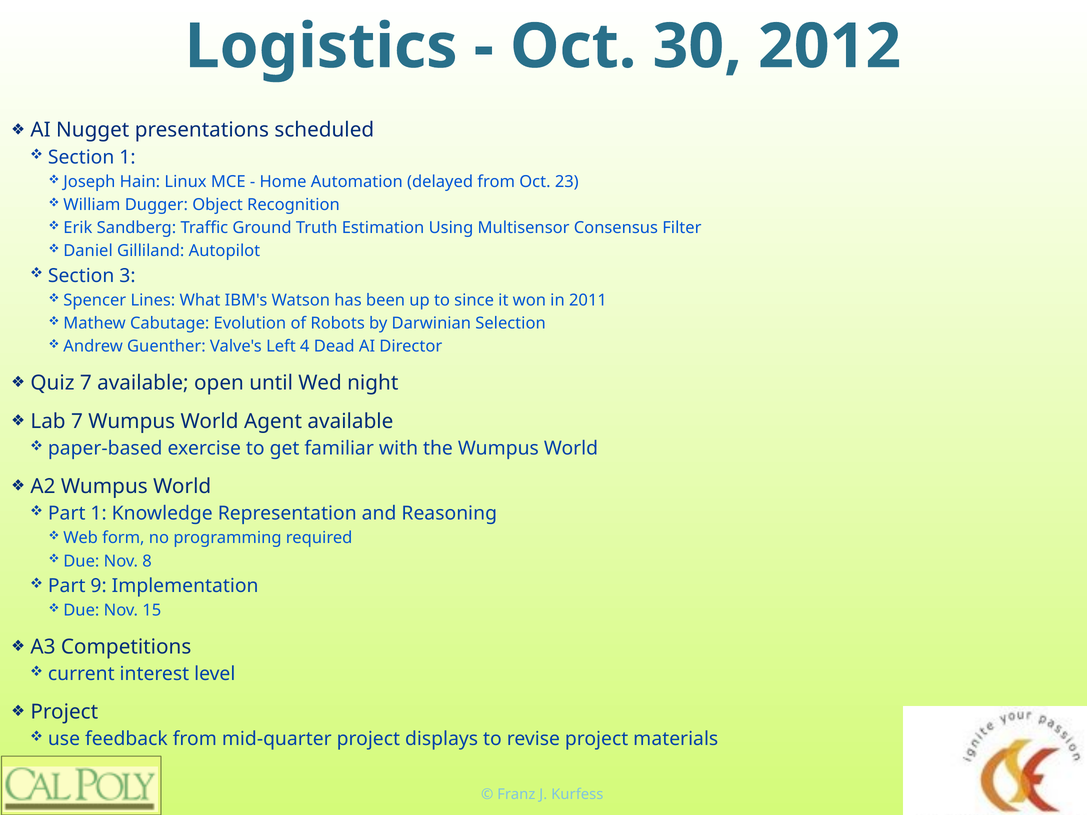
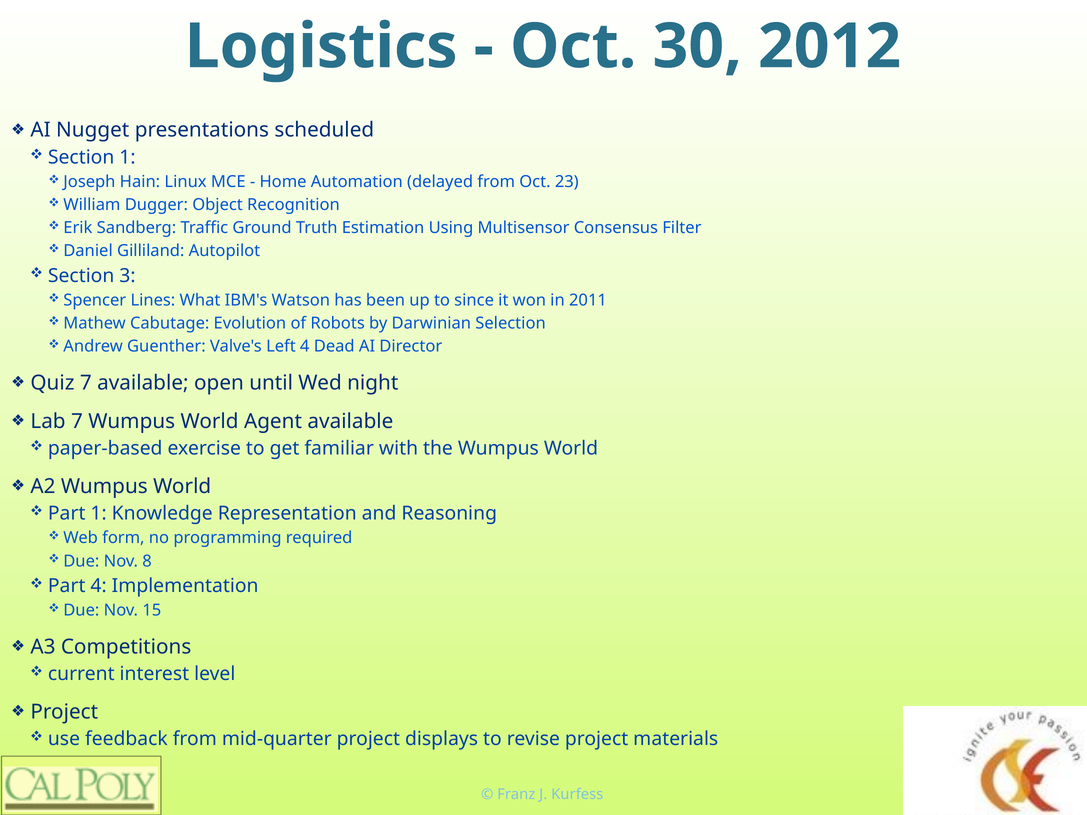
Part 9: 9 -> 4
